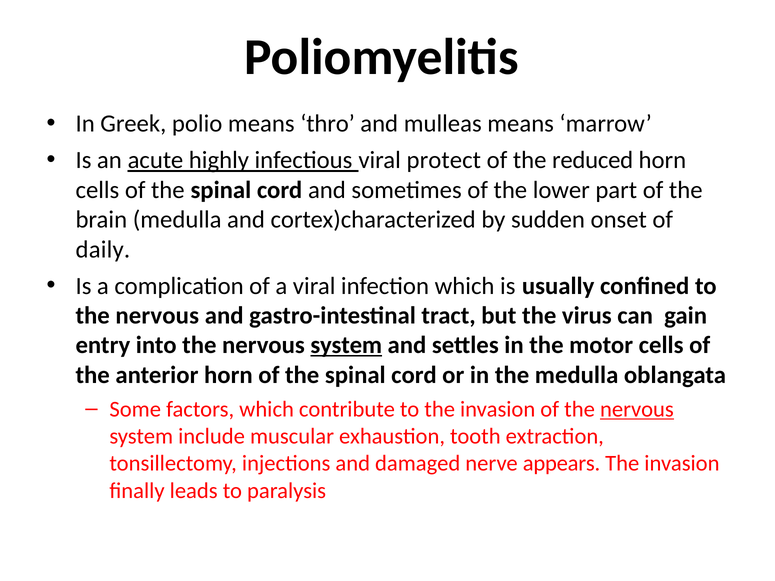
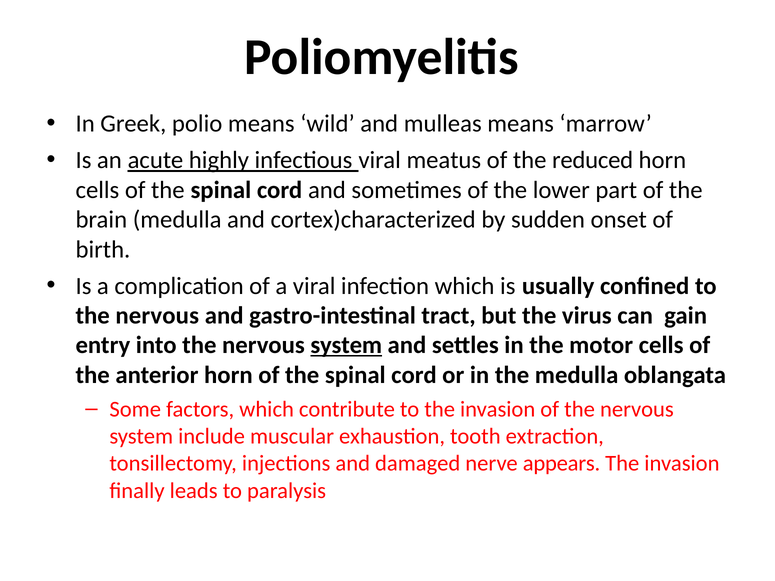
thro: thro -> wild
protect: protect -> meatus
daily: daily -> birth
nervous at (637, 409) underline: present -> none
